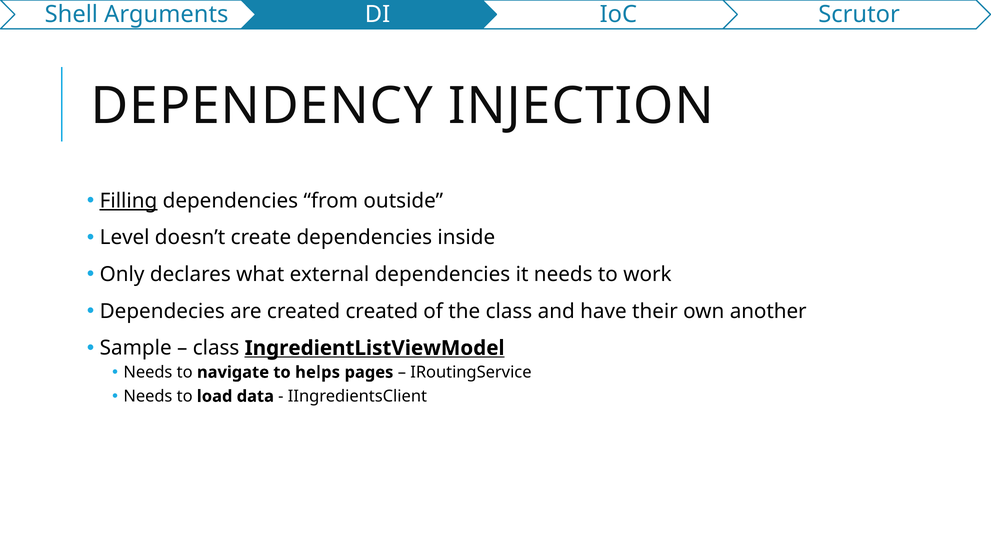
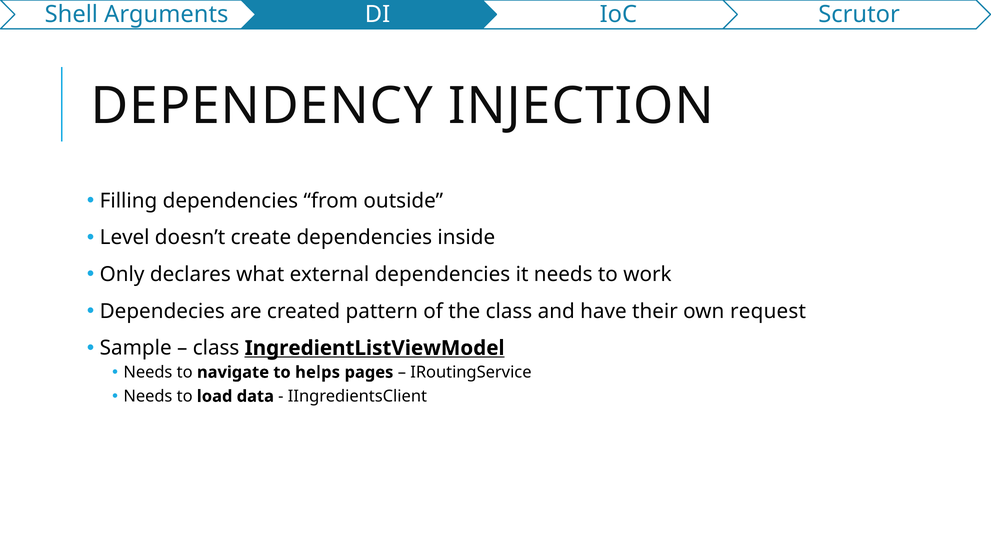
Filling underline: present -> none
created created: created -> pattern
another: another -> request
